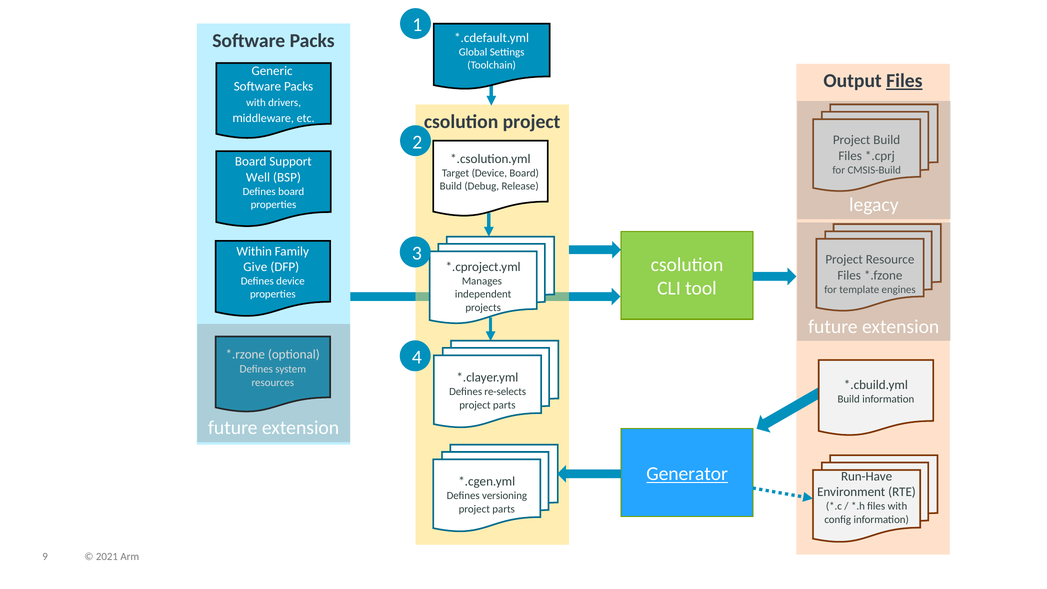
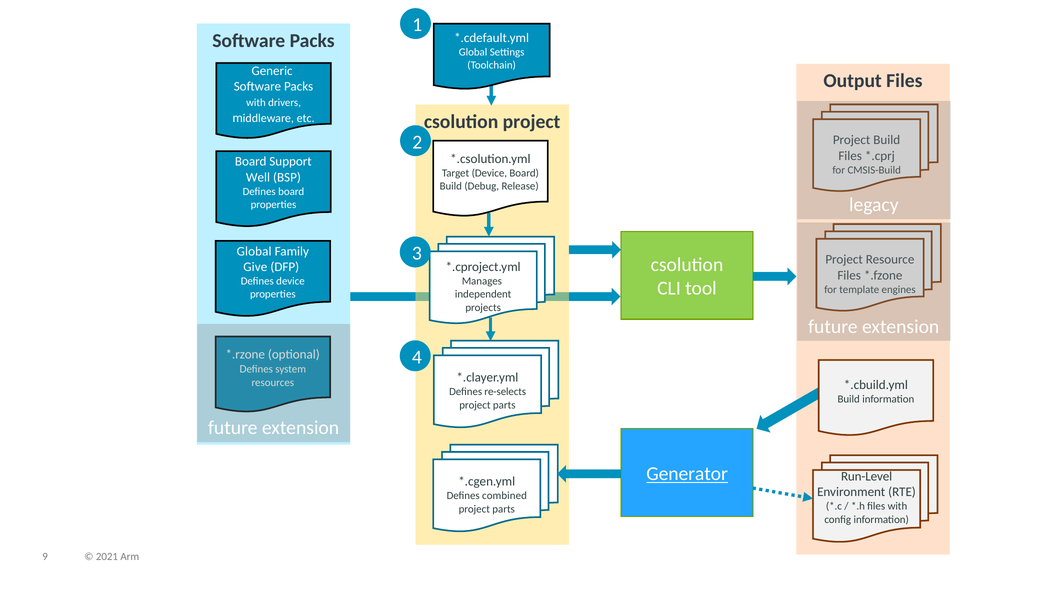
Files at (904, 81) underline: present -> none
Within at (254, 251): Within -> Global
Run-Have: Run-Have -> Run-Level
versioning: versioning -> combined
